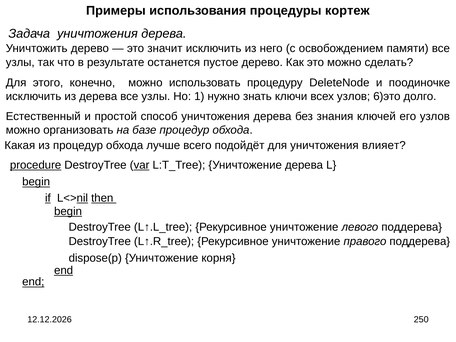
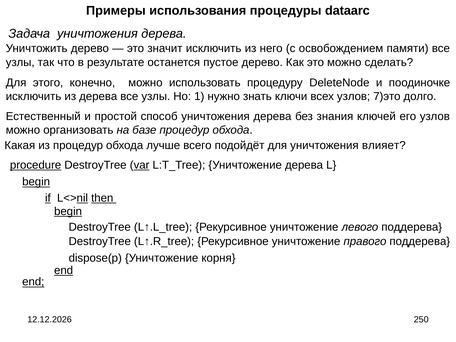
кортеж: кортеж -> dataarc
6)это: 6)это -> 7)это
